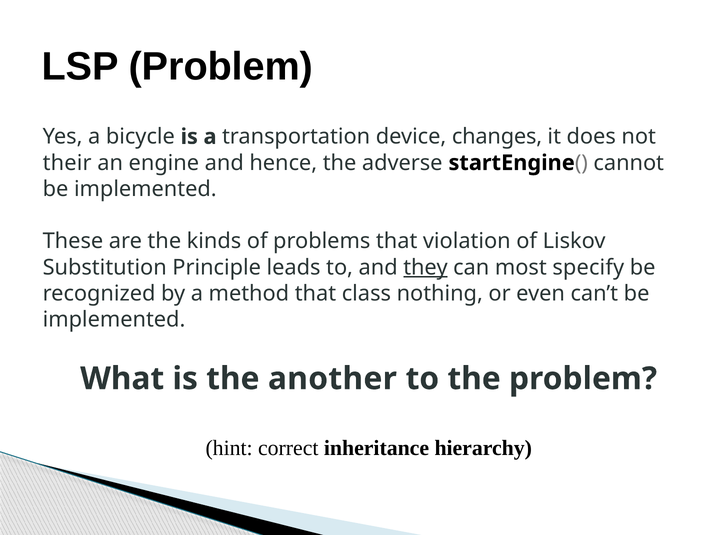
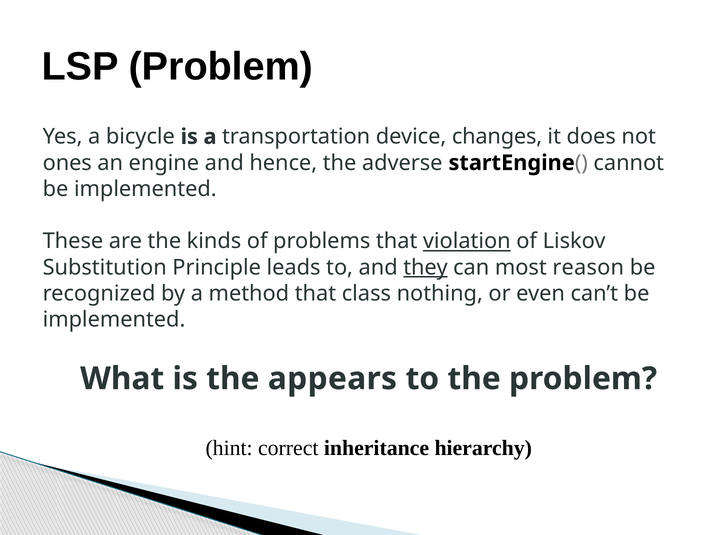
their: their -> ones
violation underline: none -> present
specify: specify -> reason
another: another -> appears
